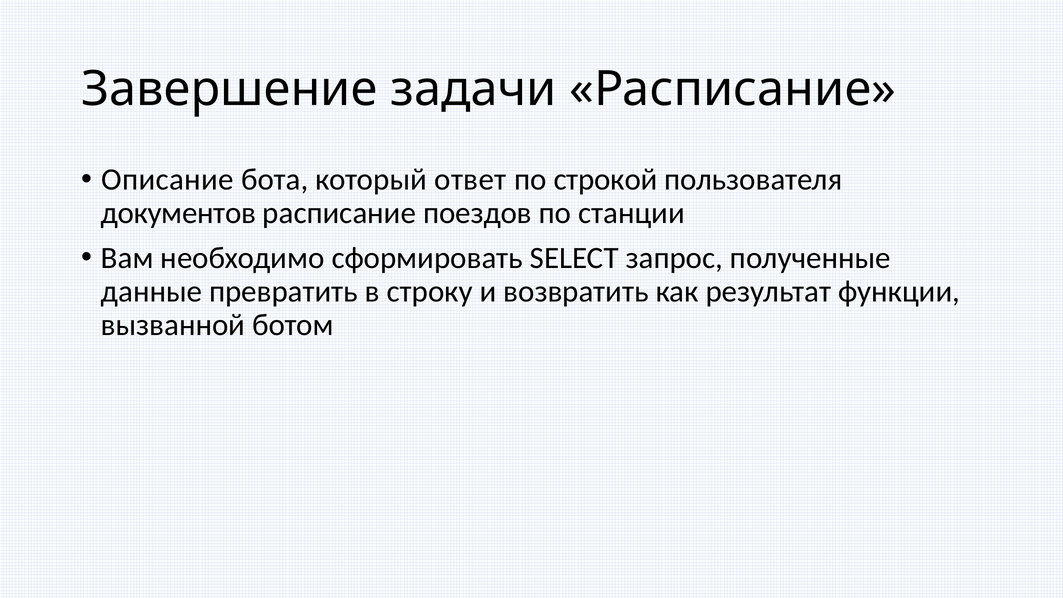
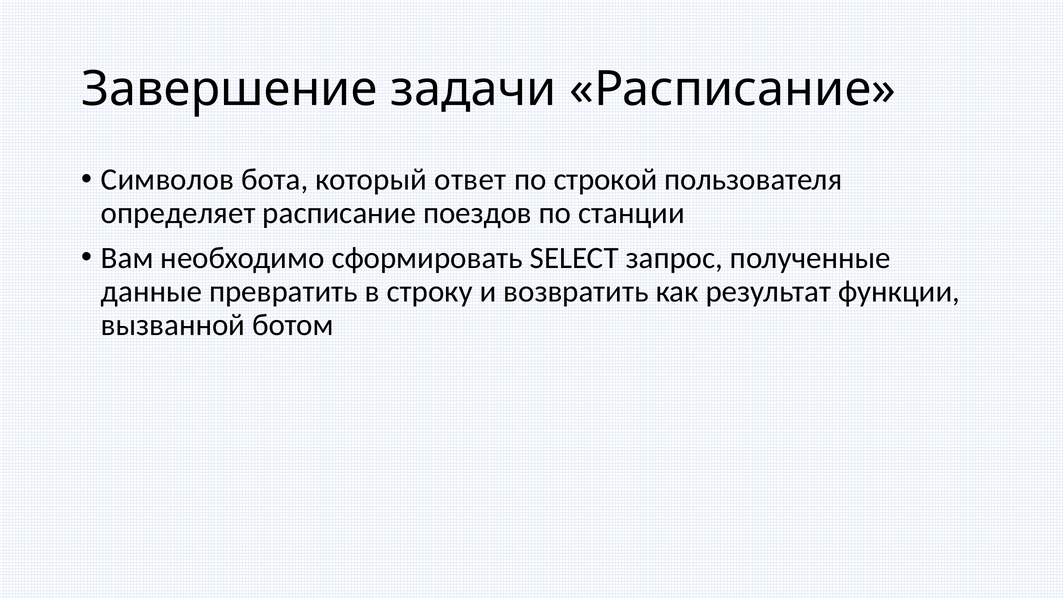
Описание: Описание -> Символов
документов: документов -> определяет
